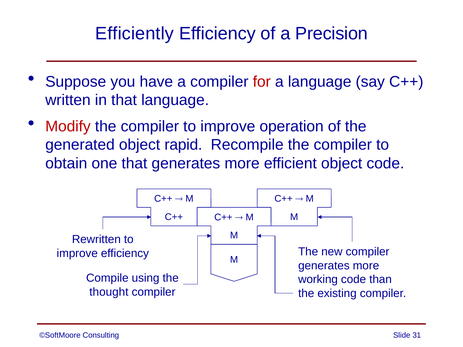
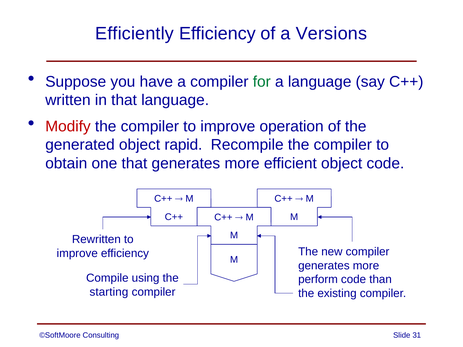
Precision: Precision -> Versions
for colour: red -> green
working: working -> perform
thought: thought -> starting
